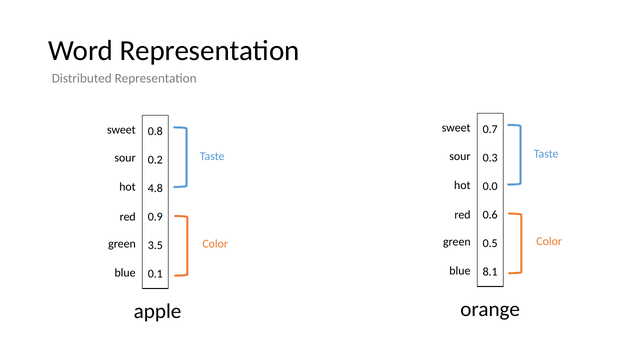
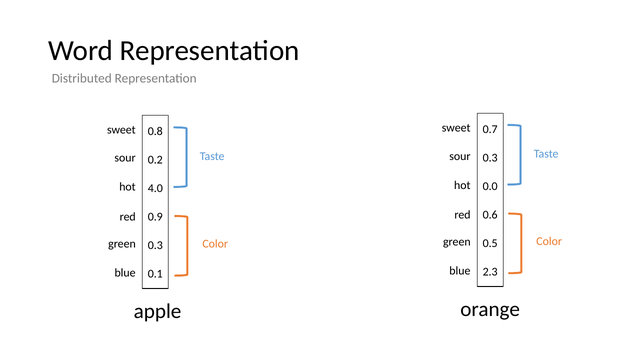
4.8: 4.8 -> 4.0
3.5 at (155, 246): 3.5 -> 0.3
8.1: 8.1 -> 2.3
